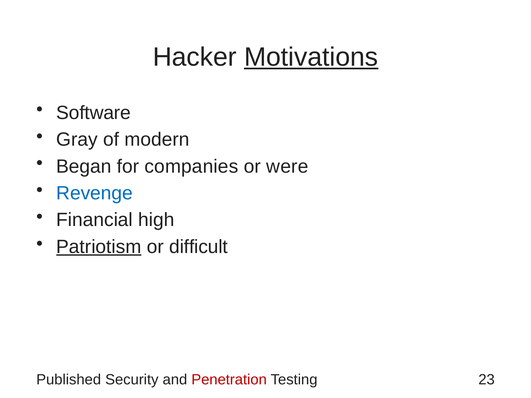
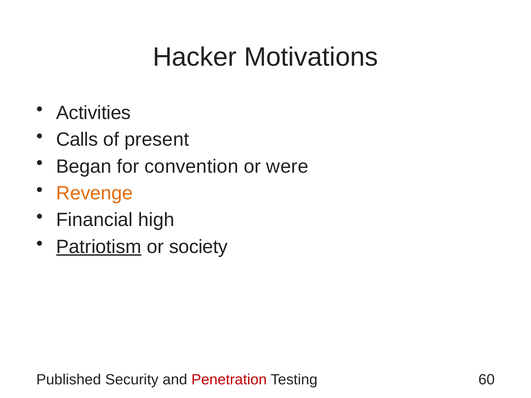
Motivations underline: present -> none
Software: Software -> Activities
Gray: Gray -> Calls
modern: modern -> present
companies: companies -> convention
Revenge colour: blue -> orange
difficult: difficult -> society
23: 23 -> 60
